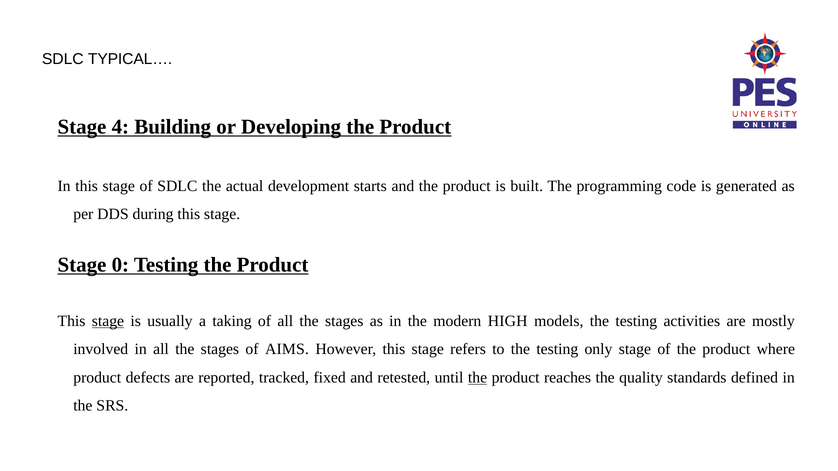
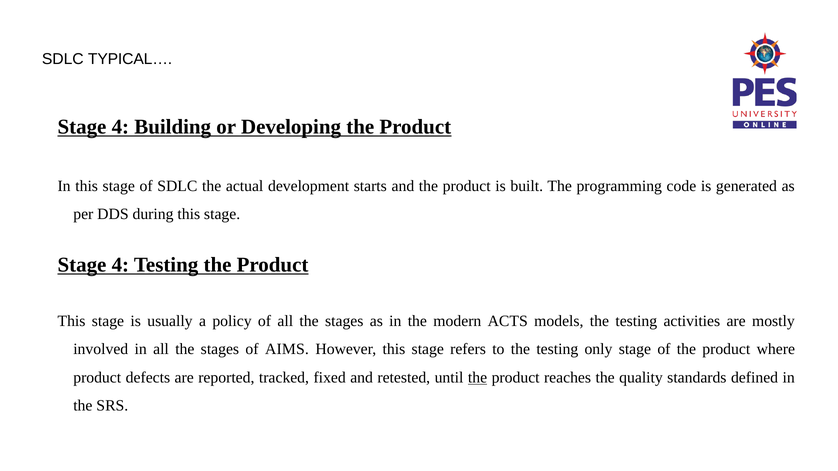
0 at (120, 265): 0 -> 4
stage at (108, 321) underline: present -> none
taking: taking -> policy
HIGH: HIGH -> ACTS
